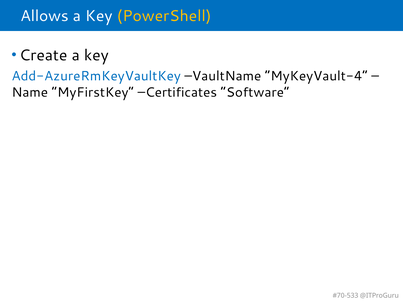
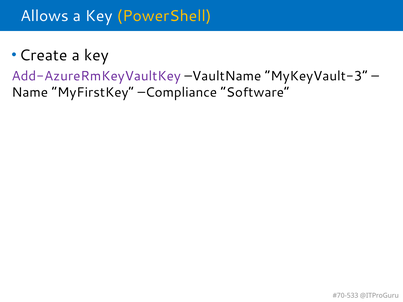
Add-AzureRmKeyVaultKey colour: blue -> purple
MyKeyVault-4: MyKeyVault-4 -> MyKeyVault-3
Certificates: Certificates -> Compliance
